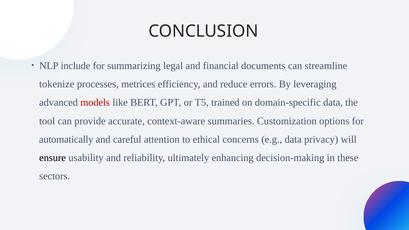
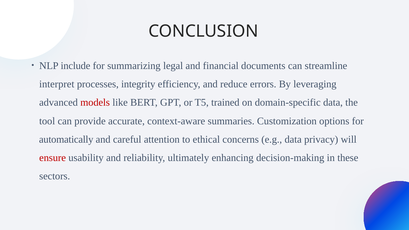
tokenize: tokenize -> interpret
metrices: metrices -> integrity
ensure colour: black -> red
